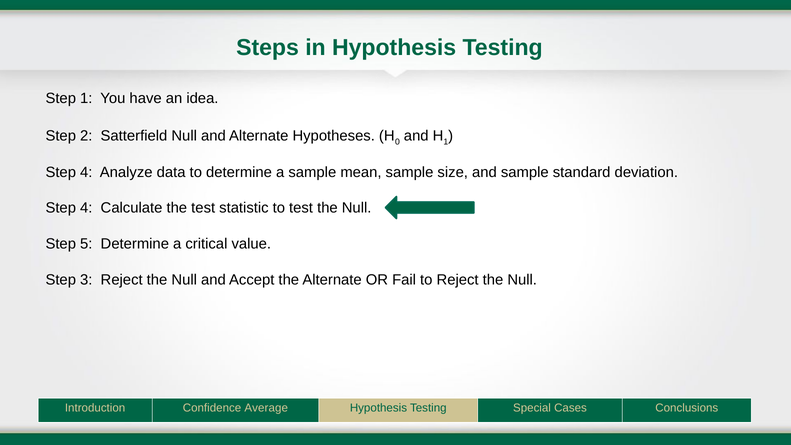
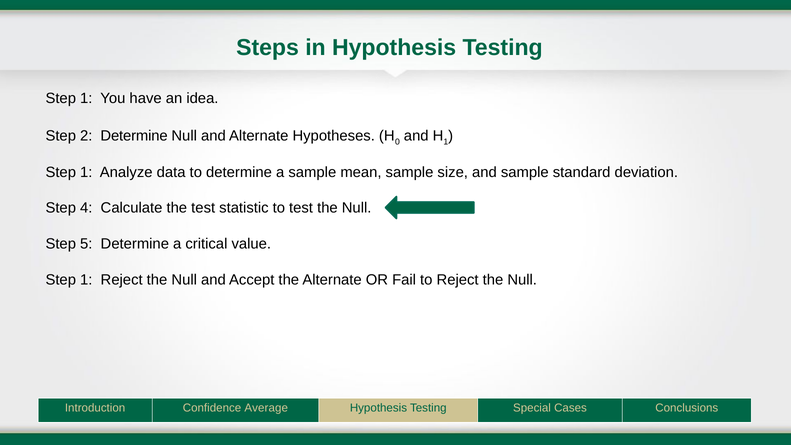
2 Satterfield: Satterfield -> Determine
4 at (86, 172): 4 -> 1
3 at (86, 280): 3 -> 1
